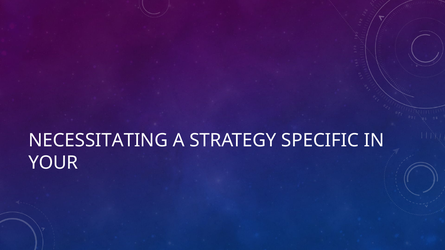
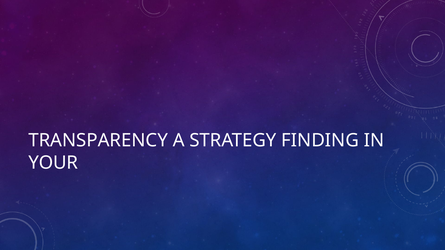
NECESSITATING: NECESSITATING -> TRANSPARENCY
SPECIFIC: SPECIFIC -> FINDING
